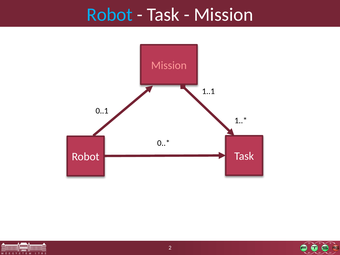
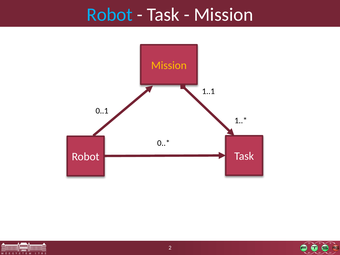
Mission at (169, 65) colour: pink -> yellow
